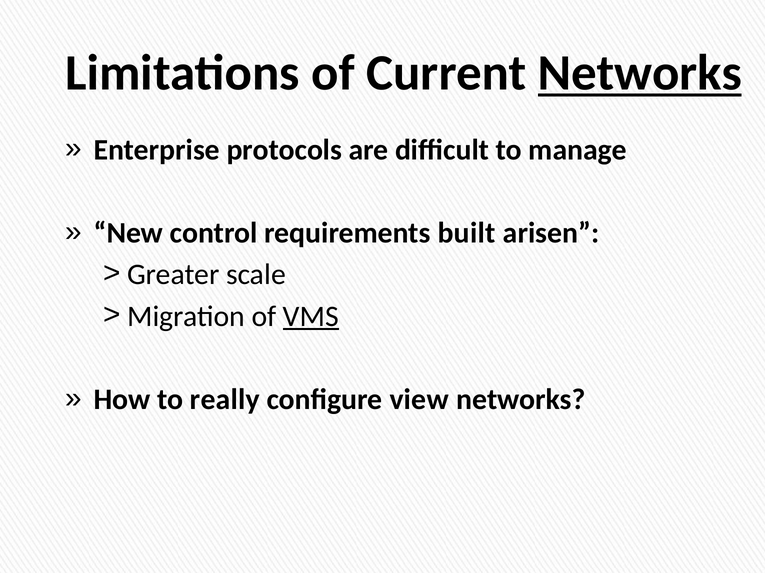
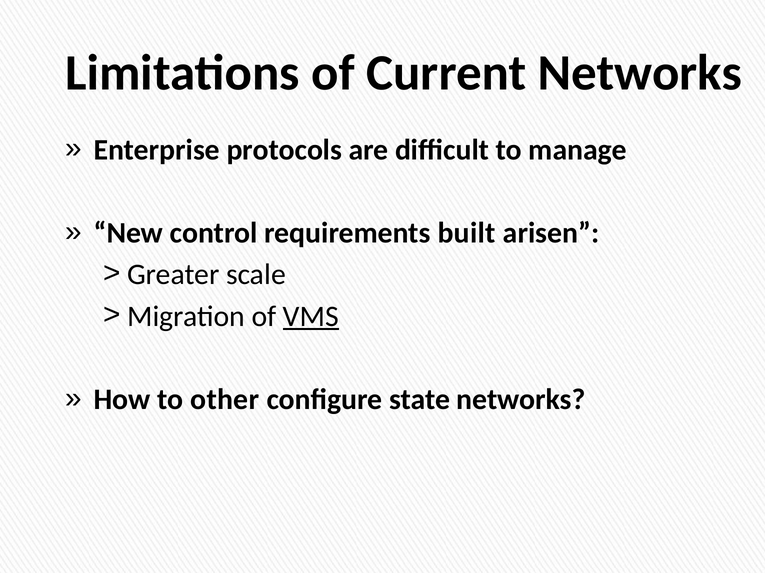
Networks at (640, 73) underline: present -> none
really: really -> other
view: view -> state
